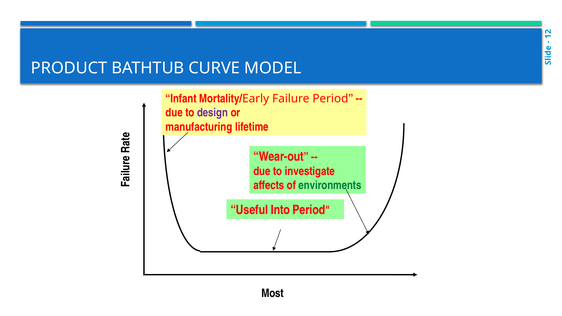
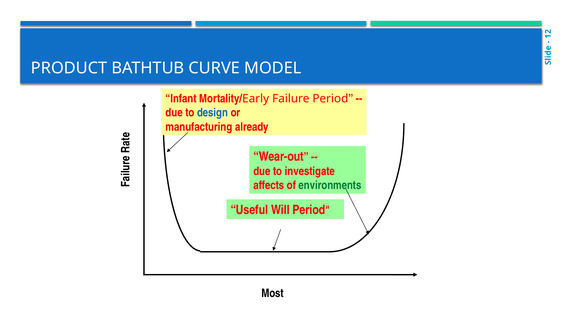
design colour: purple -> blue
lifetime: lifetime -> already
Into: Into -> Will
